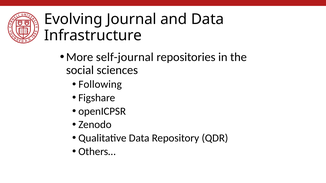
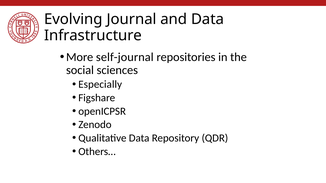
Following: Following -> Especially
